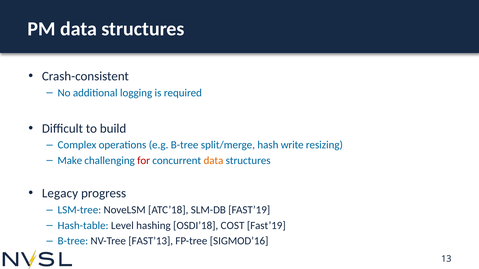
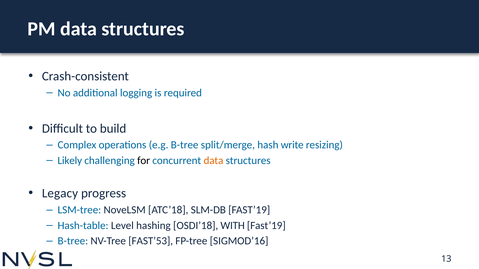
Make: Make -> Likely
for colour: red -> black
COST: COST -> WITH
FAST’13: FAST’13 -> FAST’53
